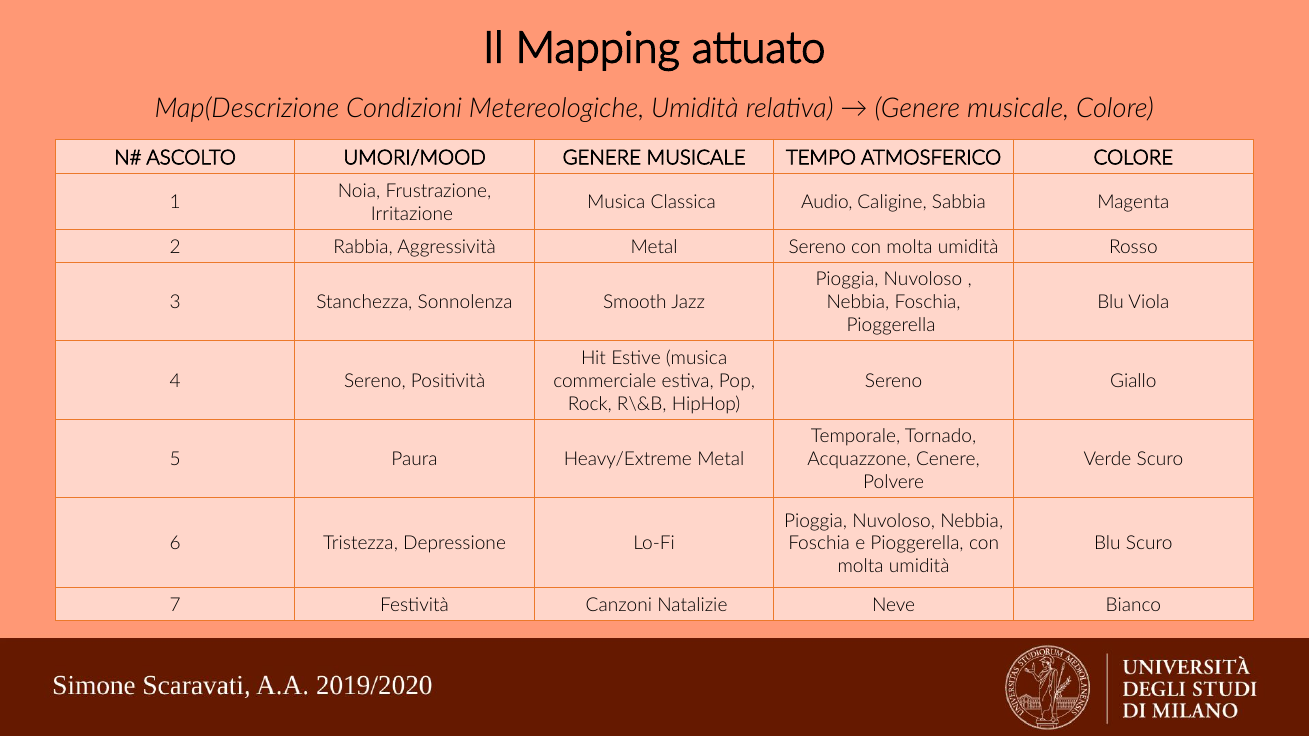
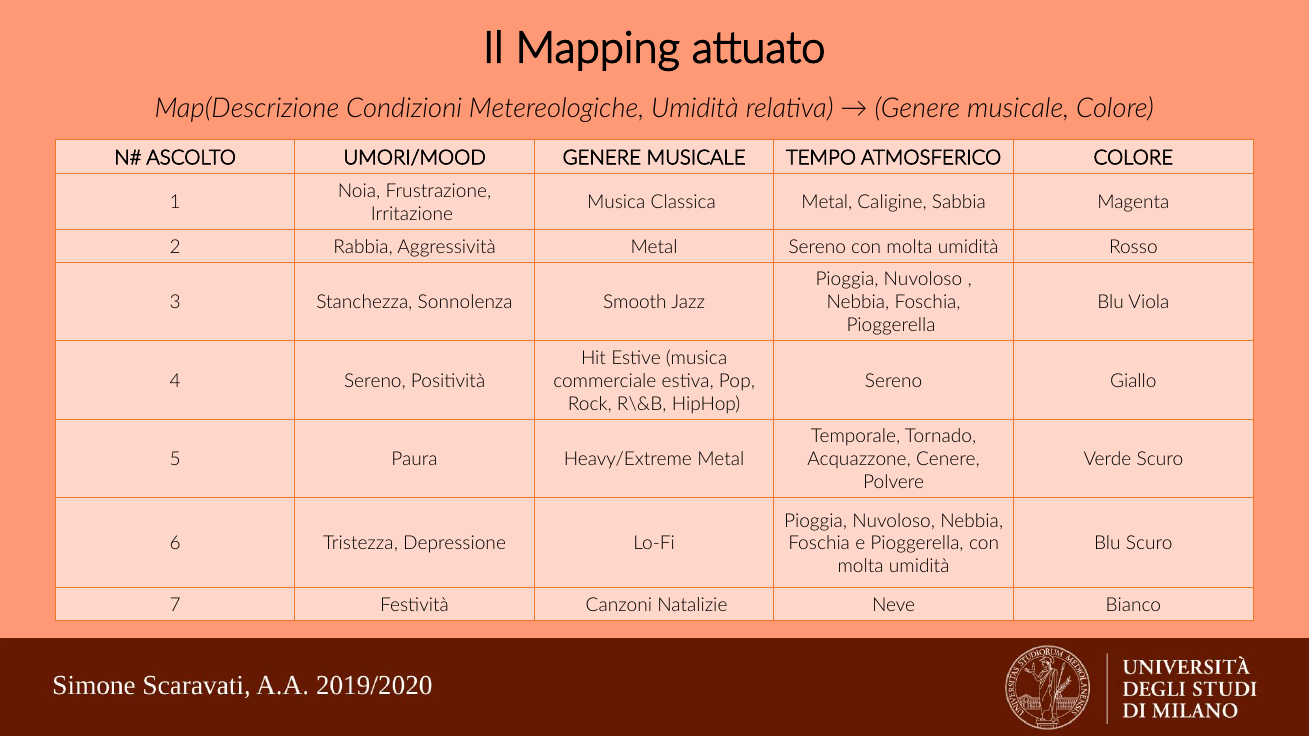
Classica Audio: Audio -> Metal
